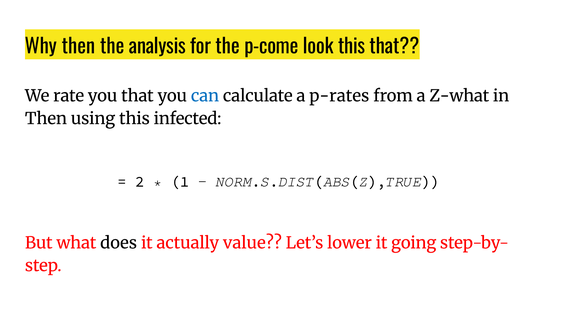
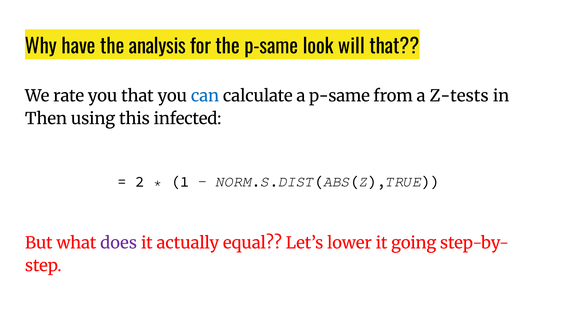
Why then: then -> have
the p-come: p-come -> p-same
look this: this -> will
a p-rates: p-rates -> p-same
Z-what: Z-what -> Z-tests
does colour: black -> purple
value: value -> equal
